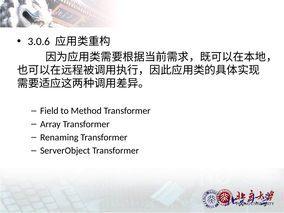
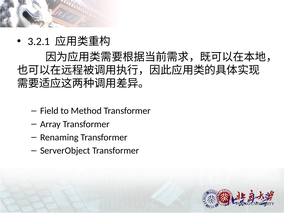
3.0.6: 3.0.6 -> 3.2.1
